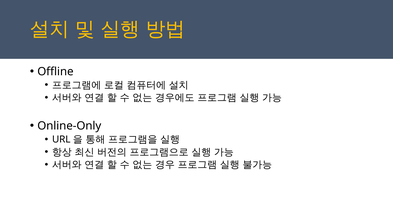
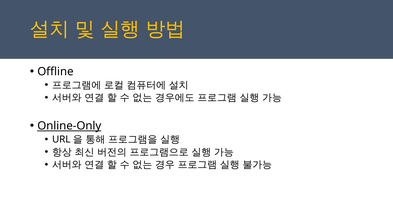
Online-Only underline: none -> present
